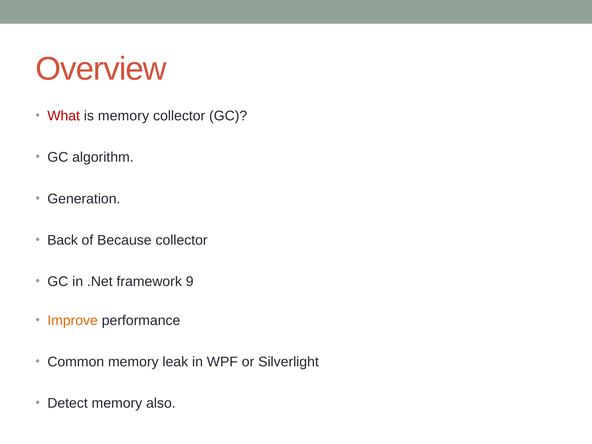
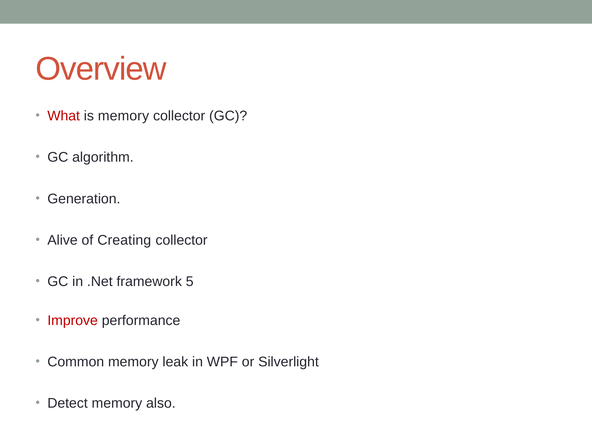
Back: Back -> Alive
Because: Because -> Creating
9: 9 -> 5
Improve colour: orange -> red
